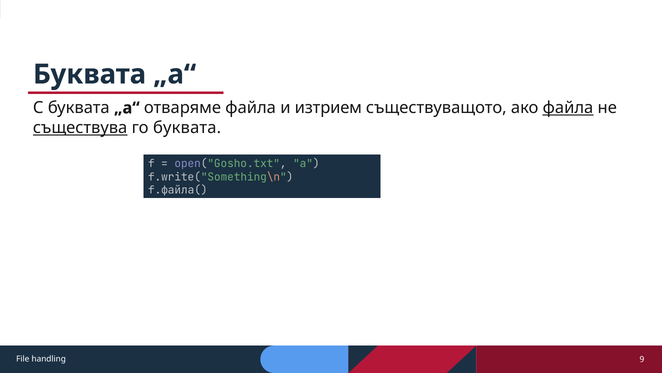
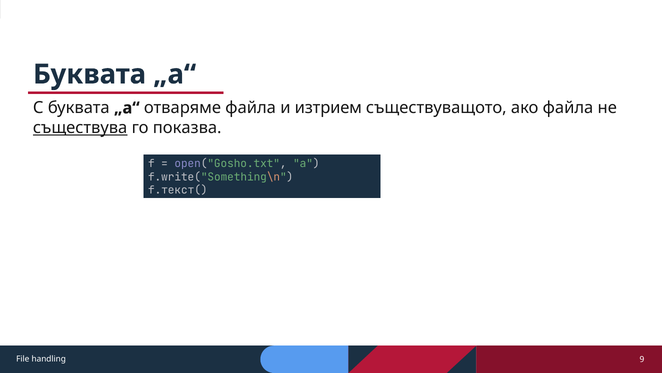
файла underline: present -> none
го буквата: буквата -> показва
f.файла(: f.файла( -> f.текст(
